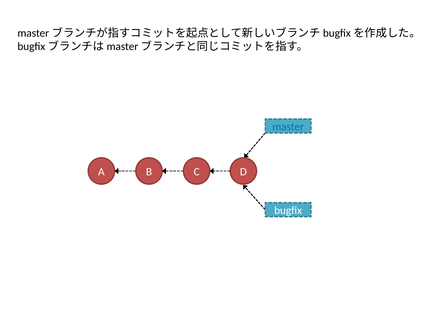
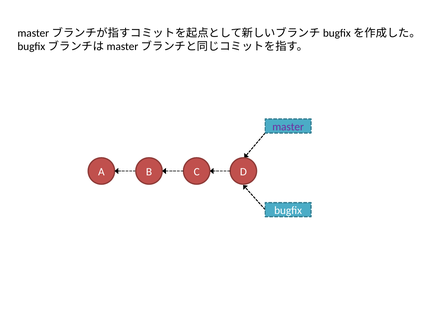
master colour: blue -> purple
